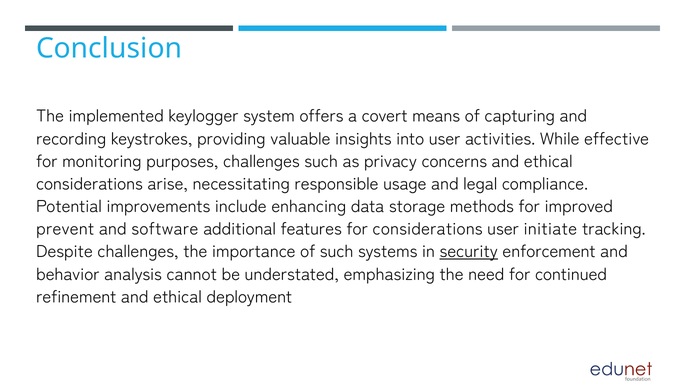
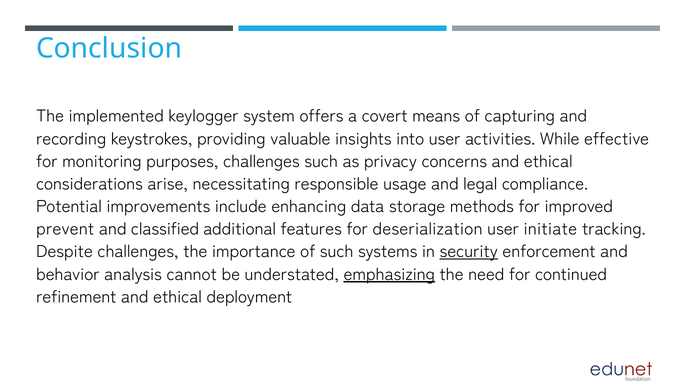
software: software -> classified
for considerations: considerations -> deserialization
emphasizing underline: none -> present
